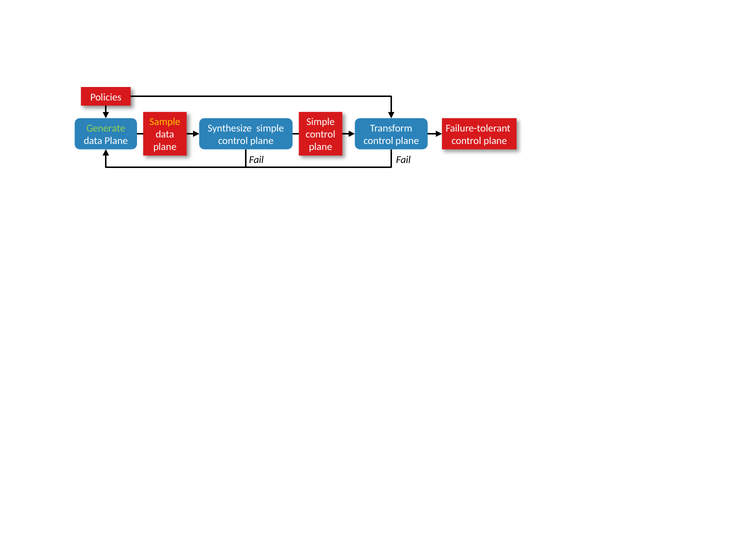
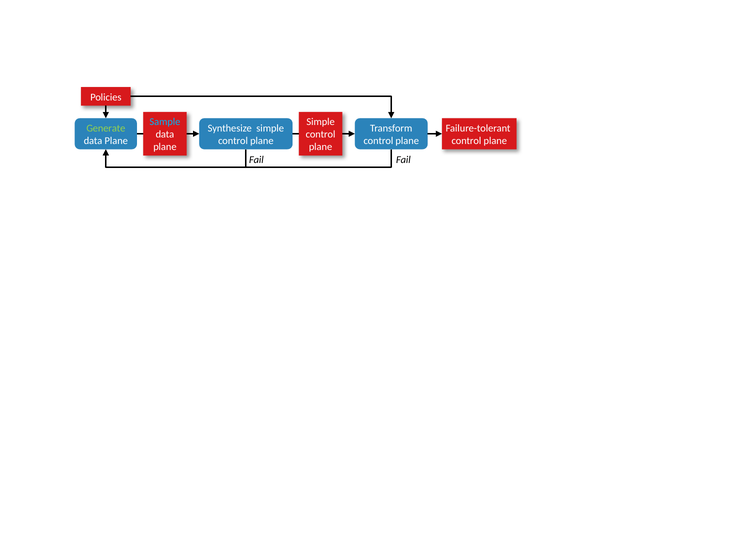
Sample colour: yellow -> light blue
